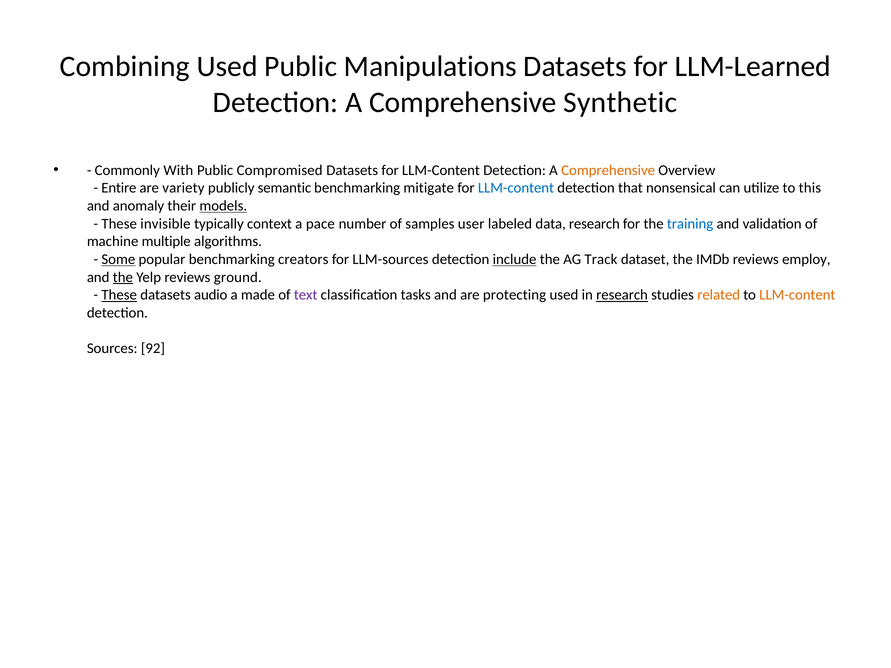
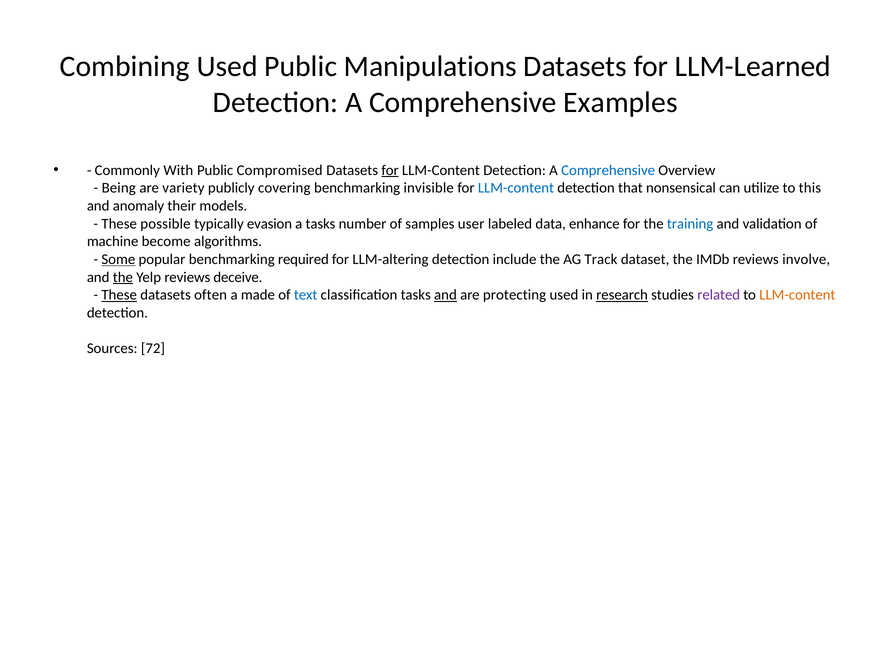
Synthetic: Synthetic -> Examples
for at (390, 170) underline: none -> present
Comprehensive at (608, 170) colour: orange -> blue
Entire: Entire -> Being
semantic: semantic -> covering
mitigate: mitigate -> invisible
models underline: present -> none
invisible: invisible -> possible
context: context -> evasion
a pace: pace -> tasks
data research: research -> enhance
multiple: multiple -> become
creators: creators -> required
LLM-sources: LLM-sources -> LLM-altering
include underline: present -> none
employ: employ -> involve
ground: ground -> deceive
audio: audio -> often
text colour: purple -> blue
and at (445, 295) underline: none -> present
related colour: orange -> purple
92: 92 -> 72
